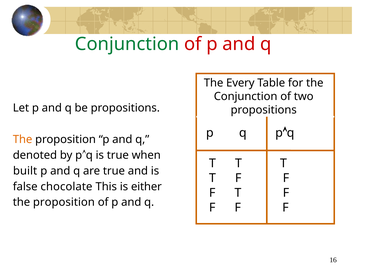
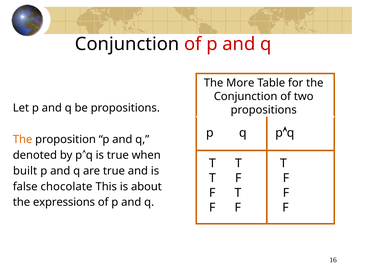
Conjunction at (127, 44) colour: green -> black
Every: Every -> More
either: either -> about
proposition at (64, 202): proposition -> expressions
